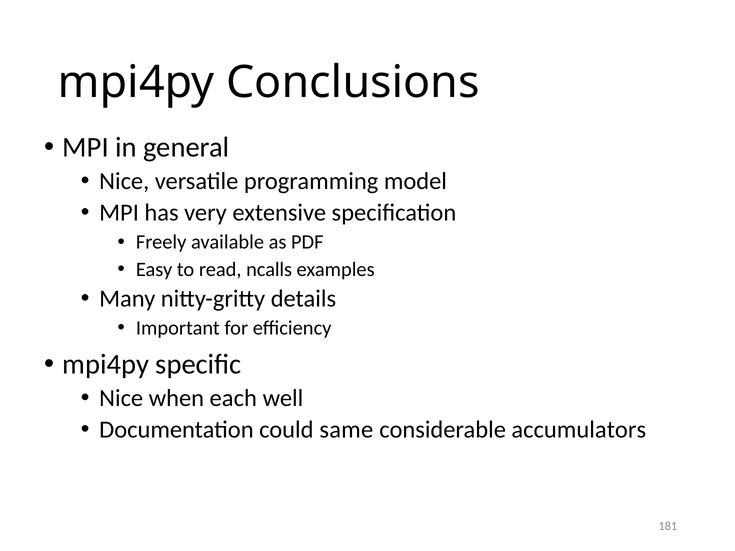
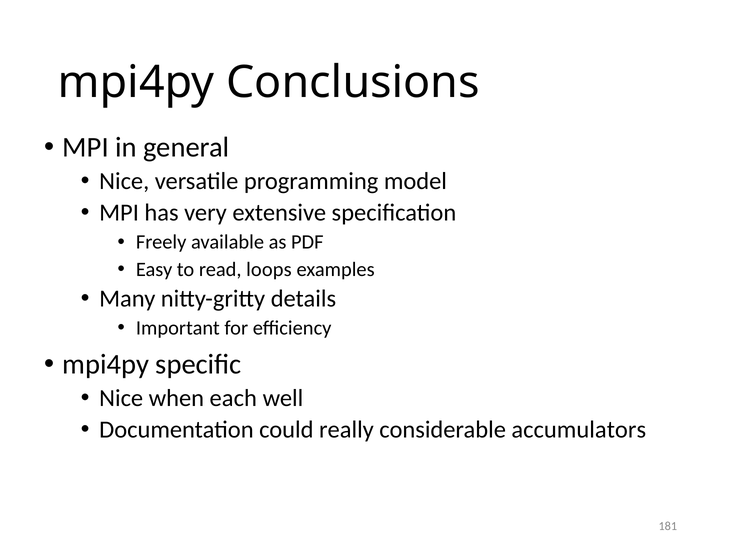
ncalls: ncalls -> loops
same: same -> really
